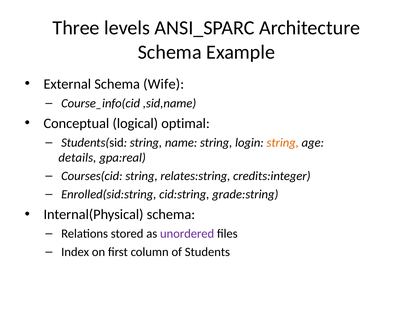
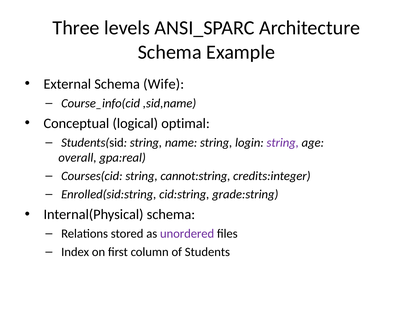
string at (283, 142) colour: orange -> purple
details: details -> overall
relates:string: relates:string -> cannot:string
